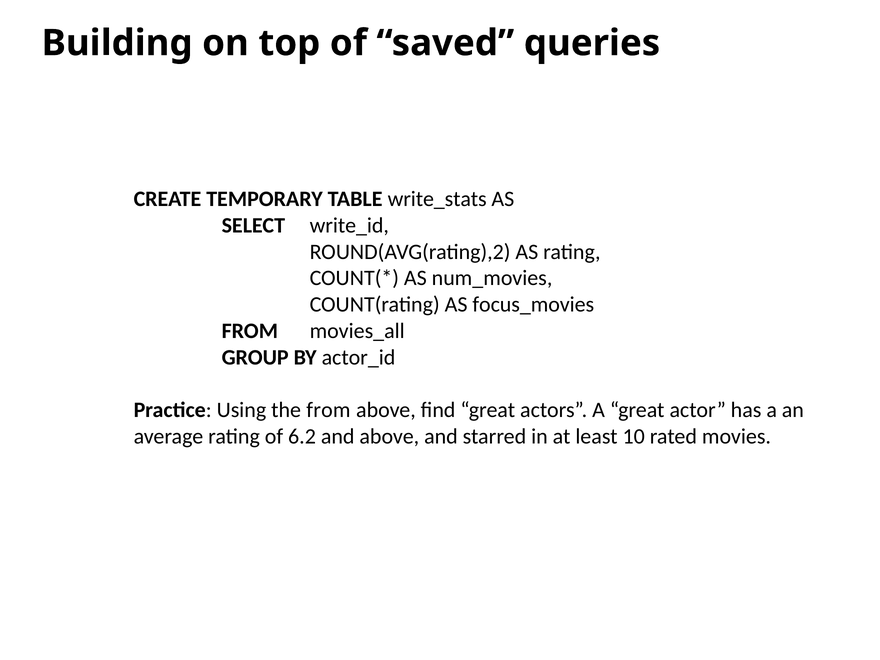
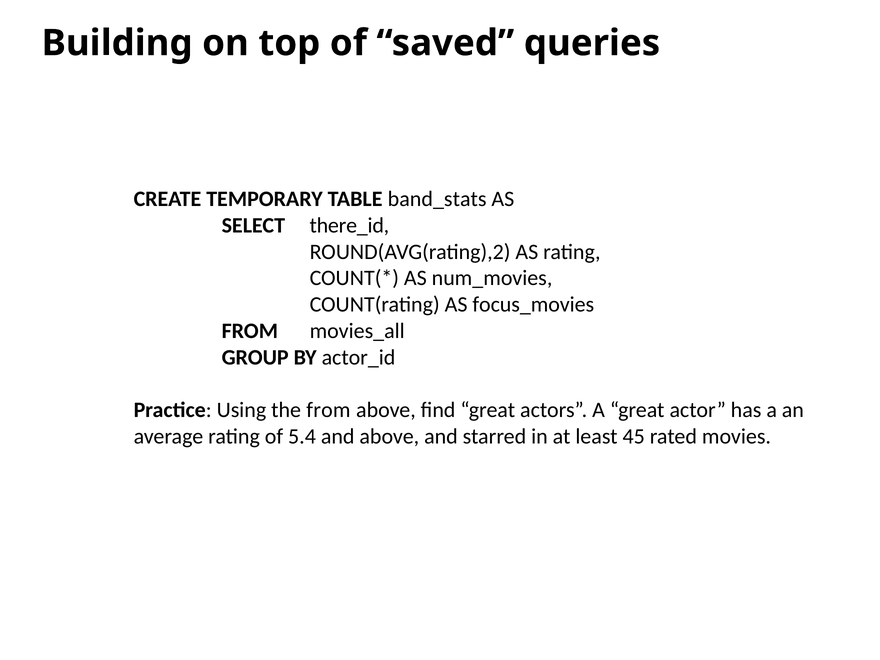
write_stats: write_stats -> band_stats
write_id: write_id -> there_id
6.2: 6.2 -> 5.4
10: 10 -> 45
